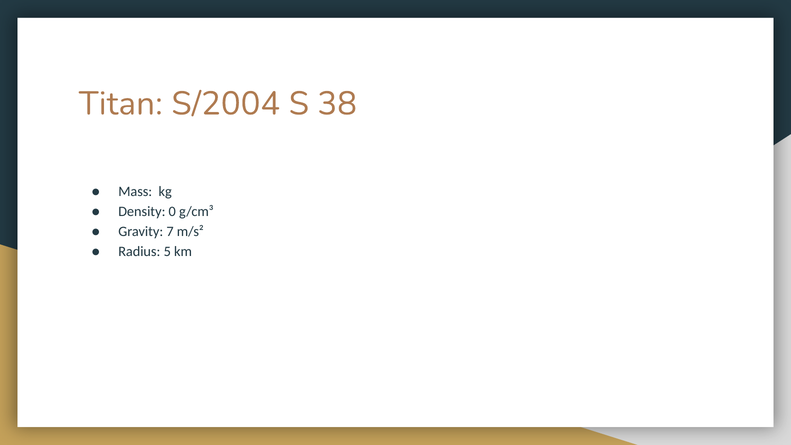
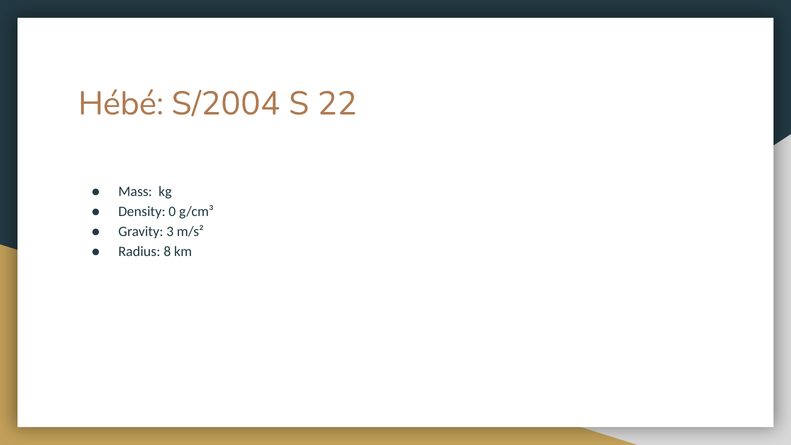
Titan: Titan -> Hébé
38: 38 -> 22
7: 7 -> 3
5: 5 -> 8
